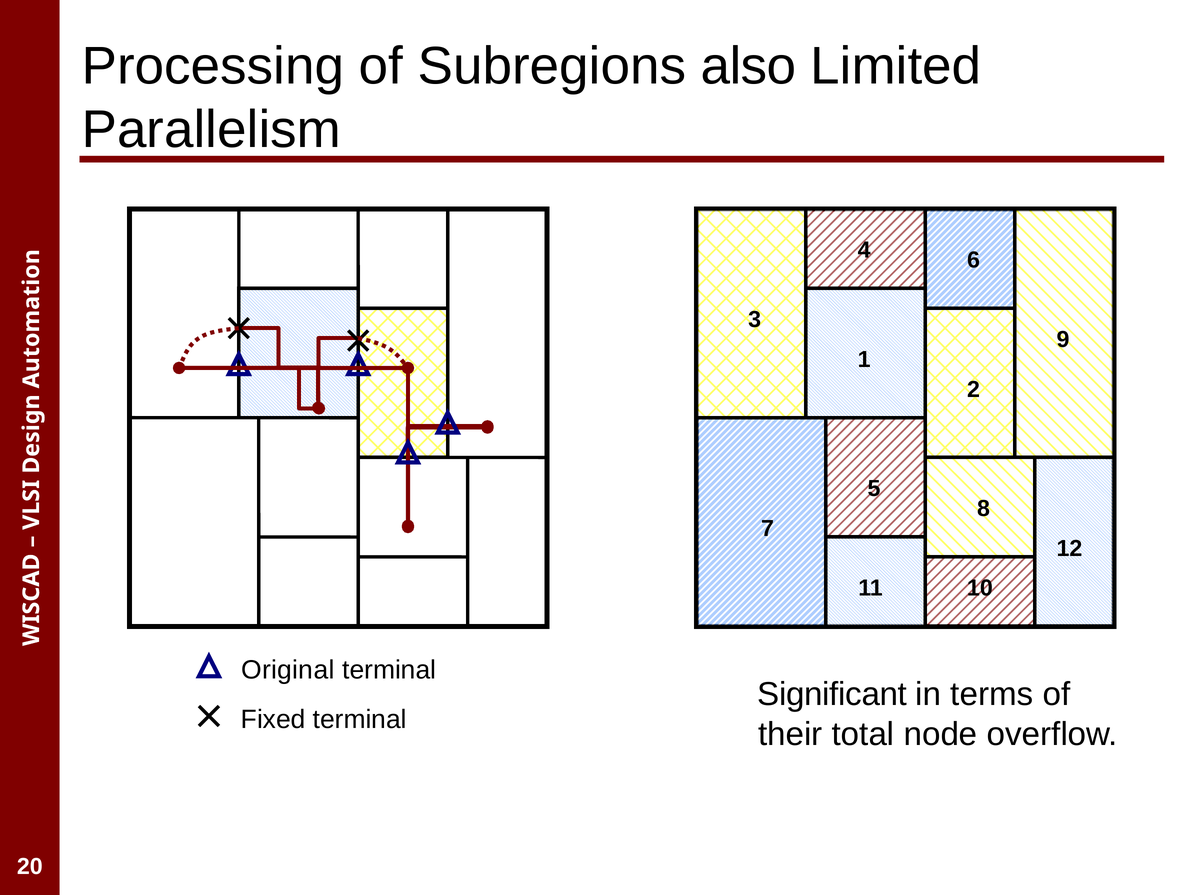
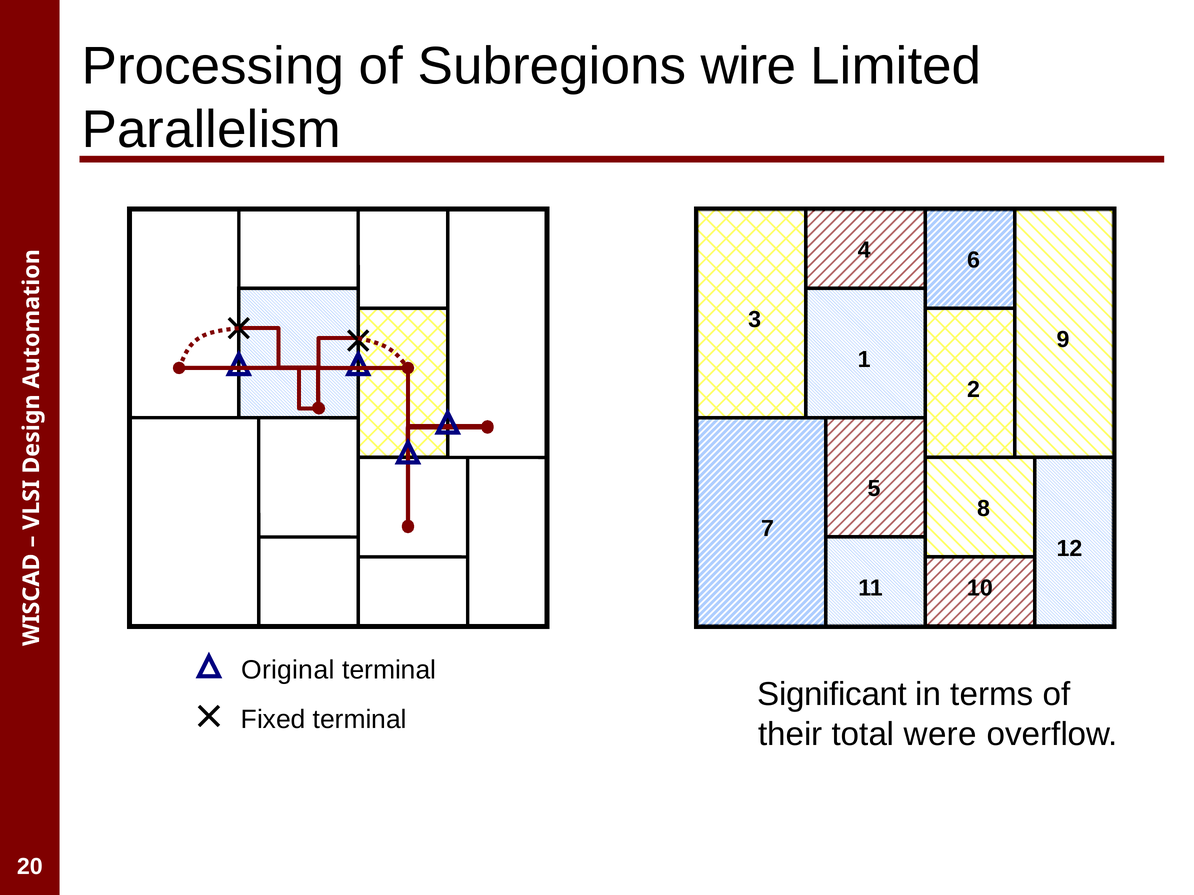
also: also -> wire
node: node -> were
